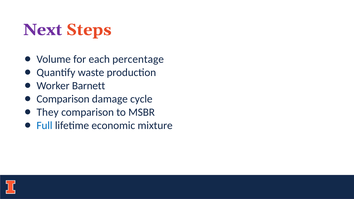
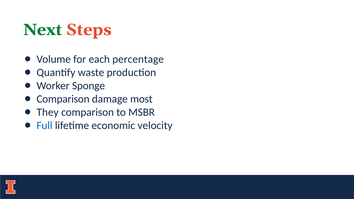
Next colour: purple -> green
Barnett: Barnett -> Sponge
cycle: cycle -> most
mixture: mixture -> velocity
